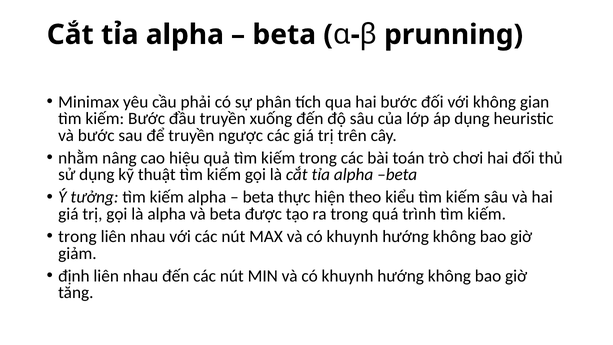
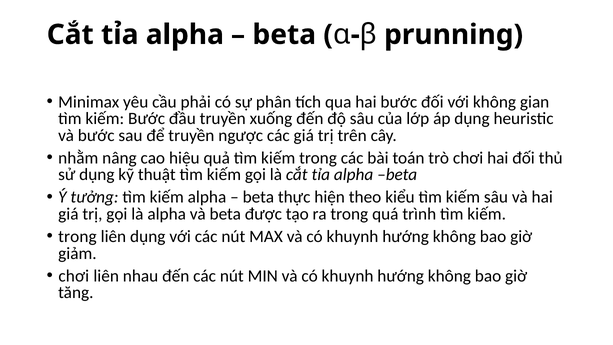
nhau at (148, 236): nhau -> dụng
định at (74, 276): định -> chơi
